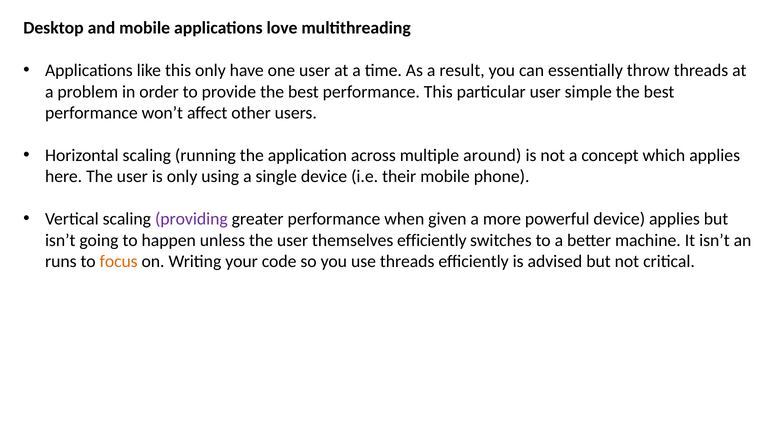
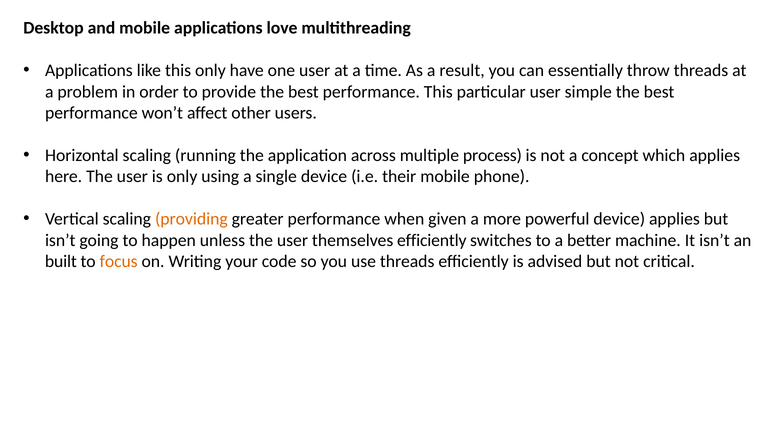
around: around -> process
providing colour: purple -> orange
runs: runs -> built
